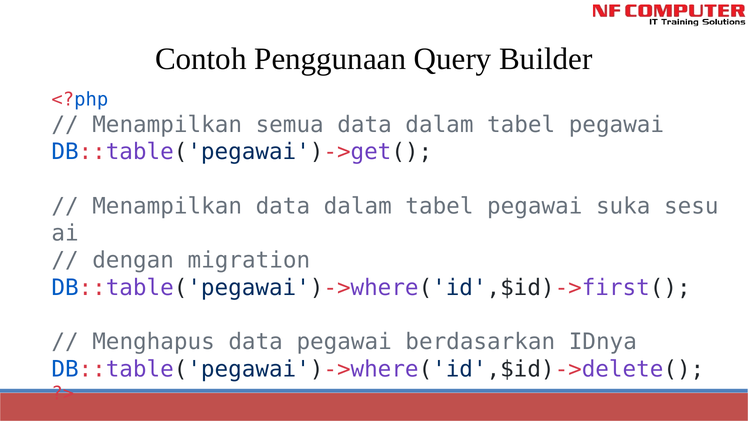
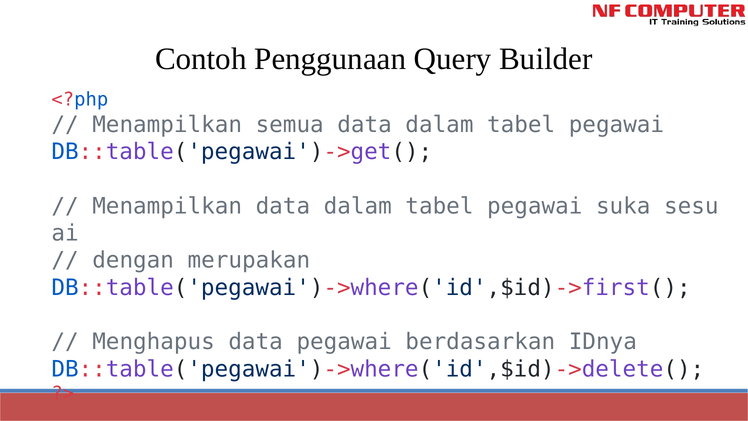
migration: migration -> merupakan
